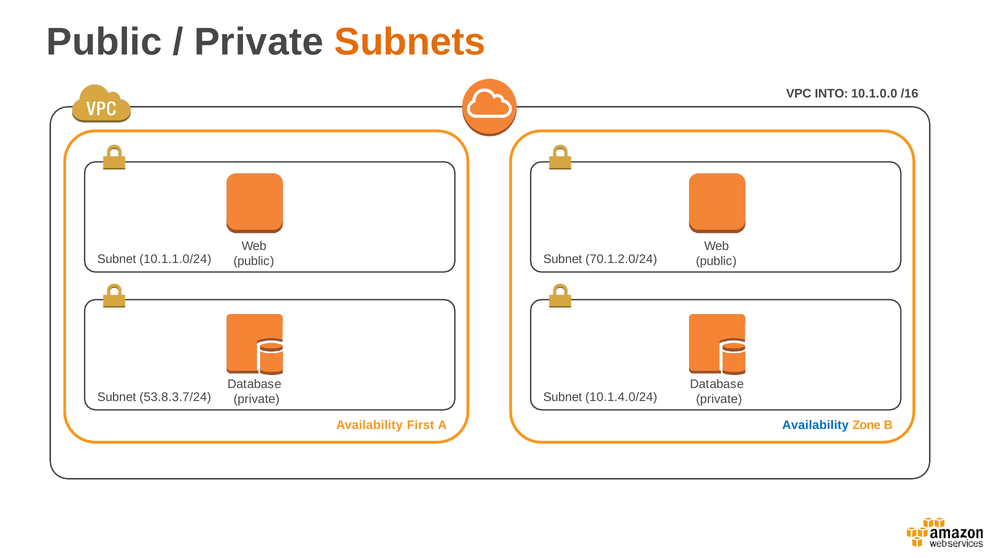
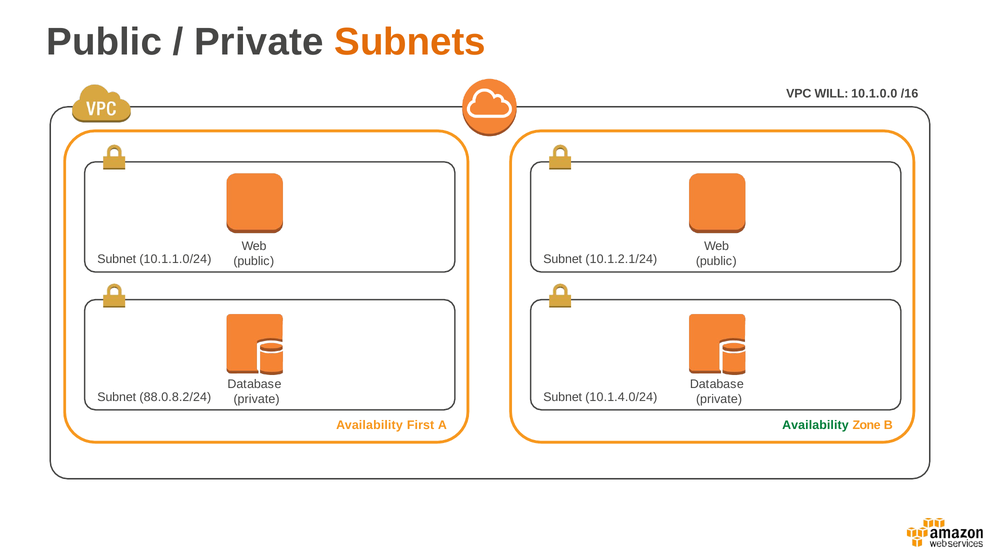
INTO: INTO -> WILL
70.1.2.0/24: 70.1.2.0/24 -> 10.1.2.1/24
53.8.3.7/24: 53.8.3.7/24 -> 88.0.8.2/24
Availability at (815, 425) colour: blue -> green
